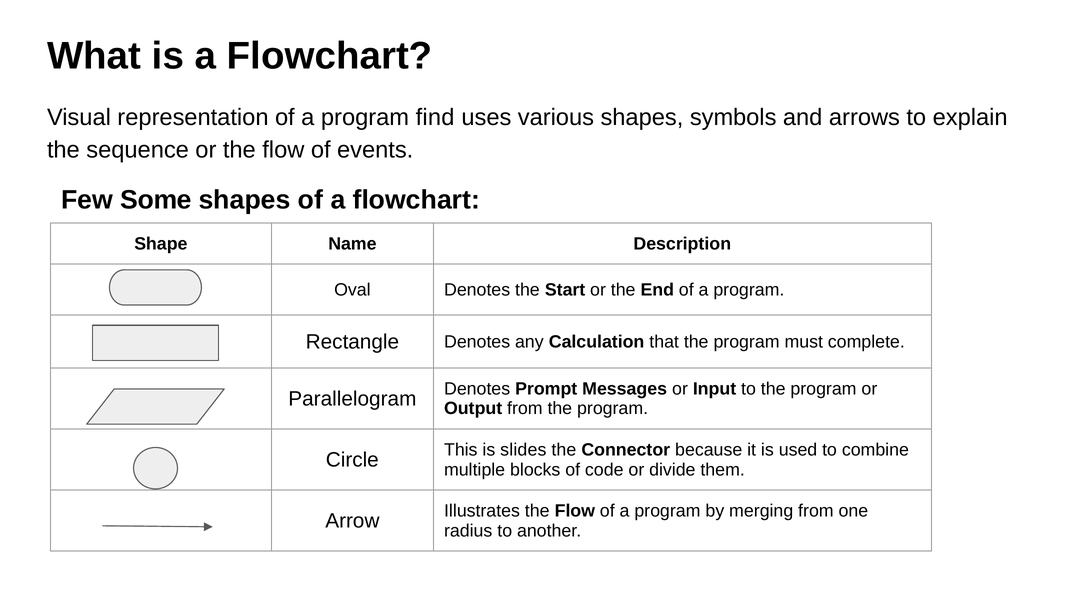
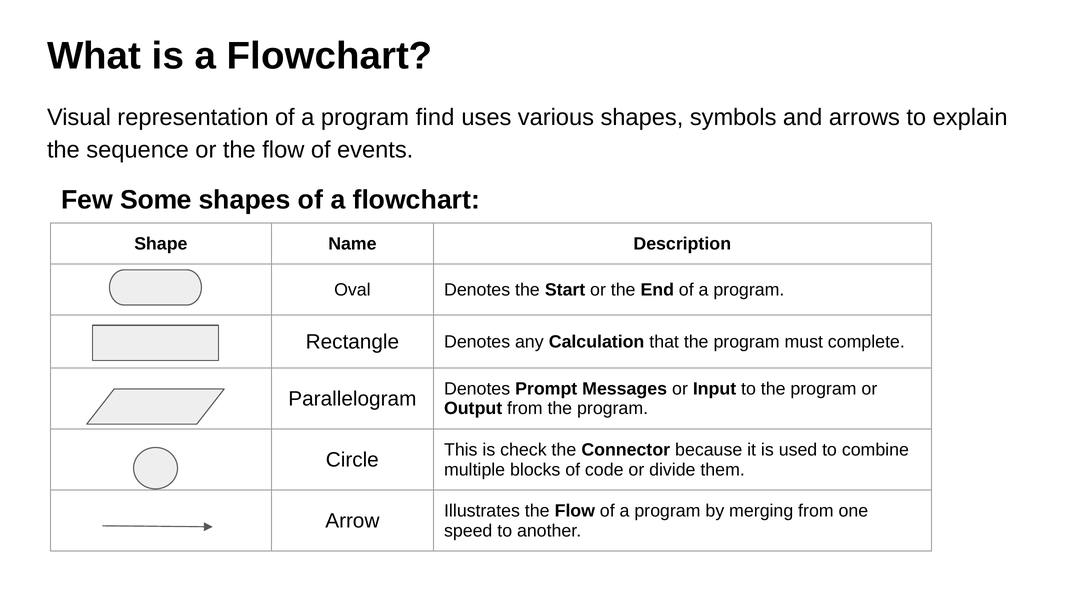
slides: slides -> check
radius: radius -> speed
